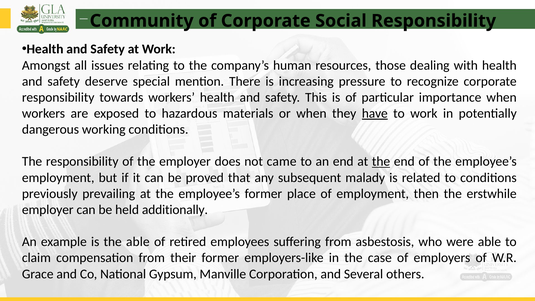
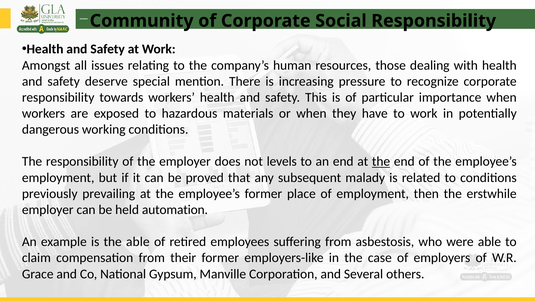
have underline: present -> none
came: came -> levels
additionally: additionally -> automation
